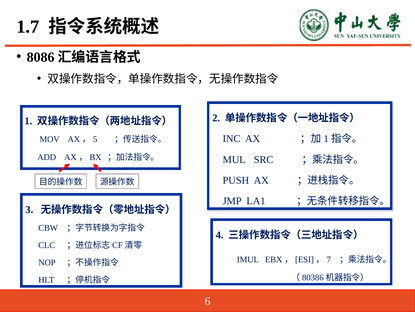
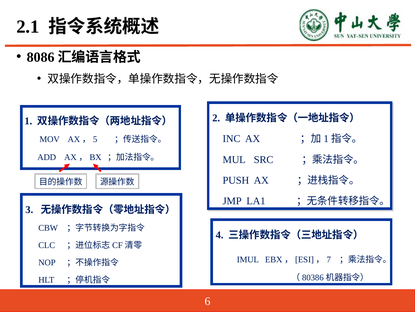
1.7: 1.7 -> 2.1
